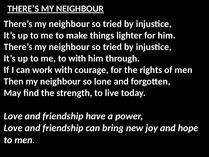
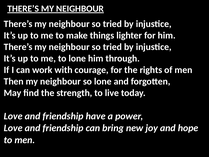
to with: with -> lone
